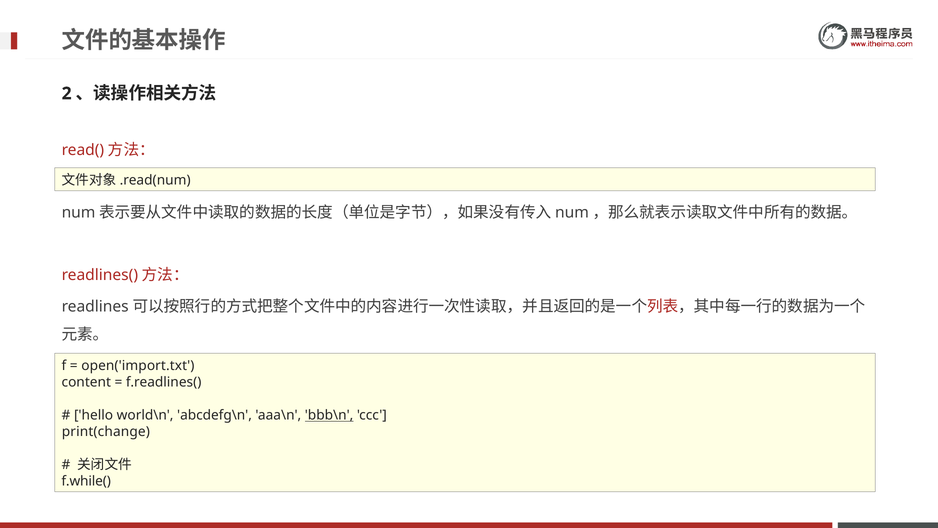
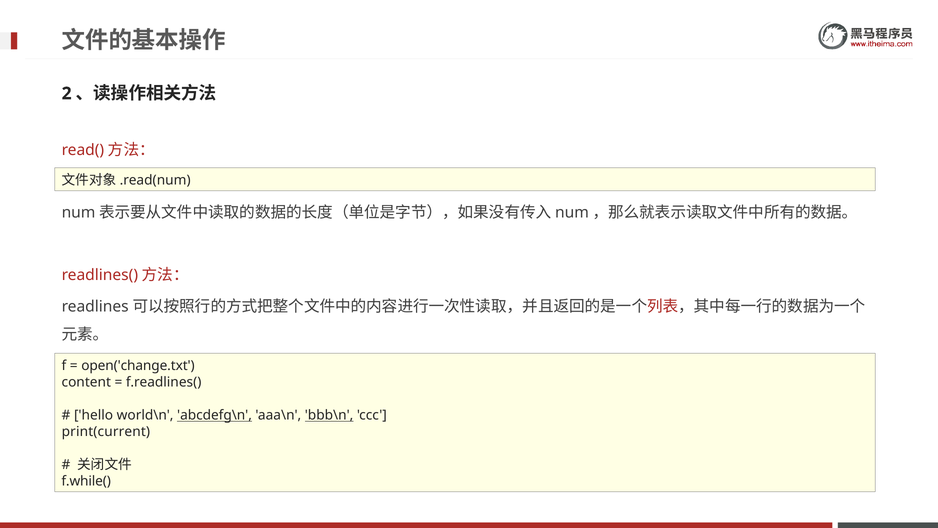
open('import.txt: open('import.txt -> open('change.txt
abcdefg\n underline: none -> present
print(change: print(change -> print(current
